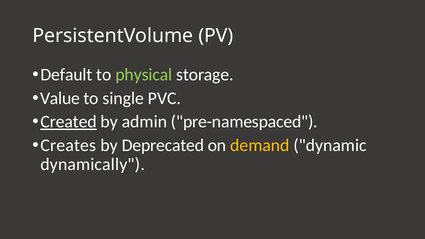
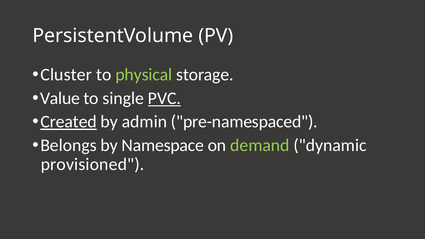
Default: Default -> Cluster
PVC underline: none -> present
Creates: Creates -> Belongs
Deprecated: Deprecated -> Namespace
demand colour: yellow -> light green
dynamically: dynamically -> provisioned
